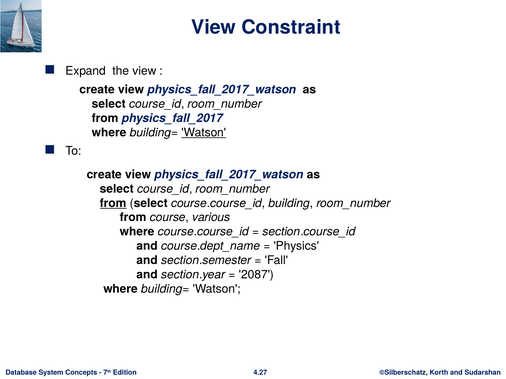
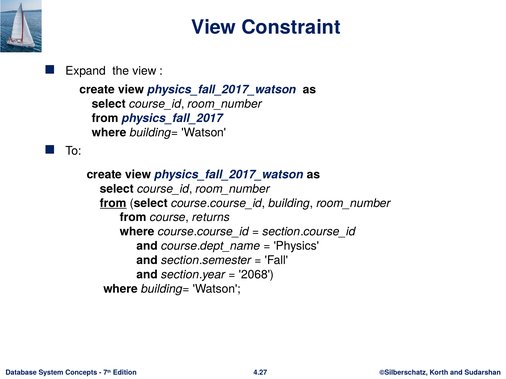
Watson at (204, 133) underline: present -> none
various: various -> returns
2087: 2087 -> 2068
